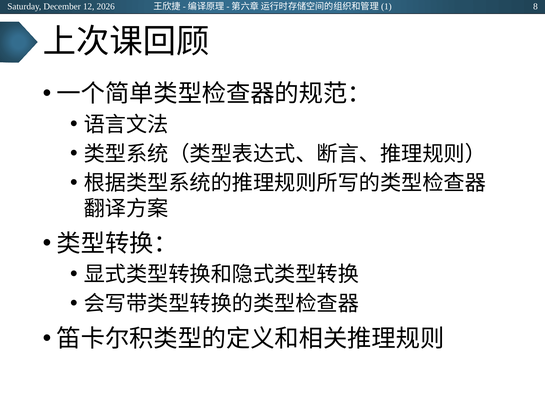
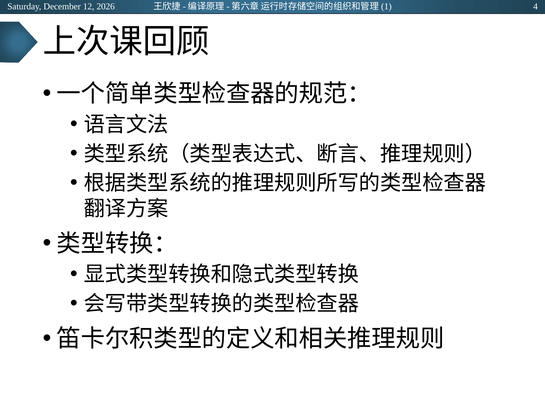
8: 8 -> 4
